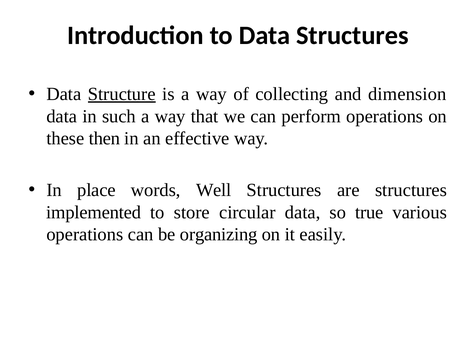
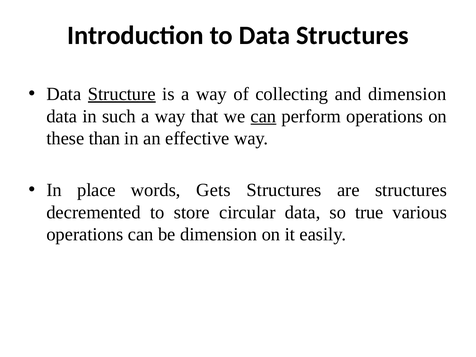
can at (263, 116) underline: none -> present
then: then -> than
Well: Well -> Gets
implemented: implemented -> decremented
be organizing: organizing -> dimension
